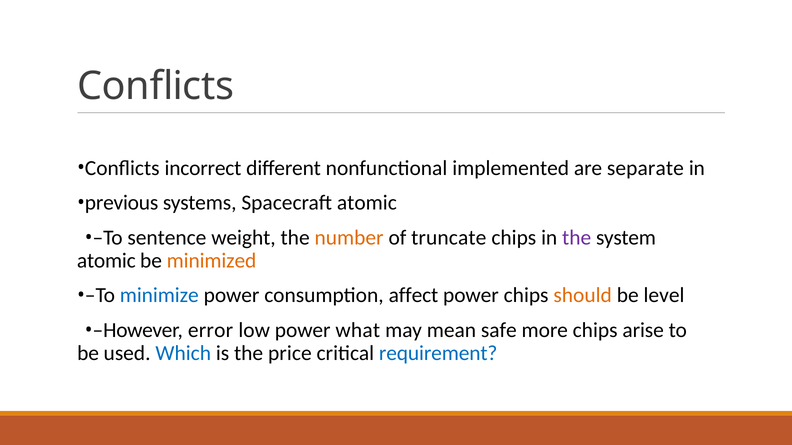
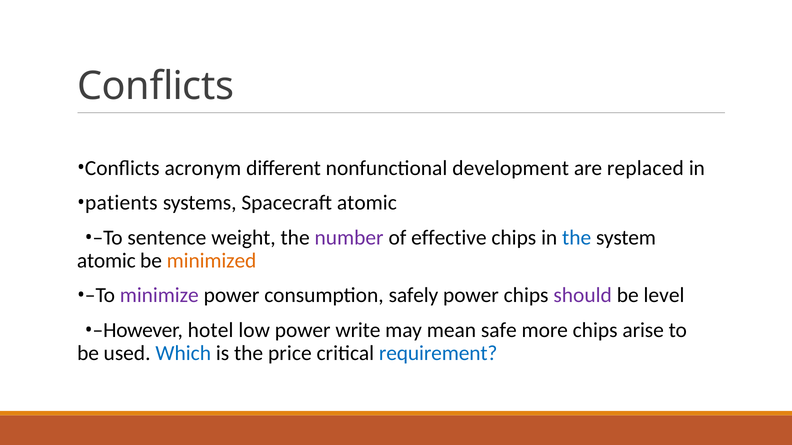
incorrect: incorrect -> acronym
implemented: implemented -> development
separate: separate -> replaced
previous: previous -> patients
number colour: orange -> purple
truncate: truncate -> effective
the at (577, 238) colour: purple -> blue
minimize colour: blue -> purple
affect: affect -> safely
should colour: orange -> purple
error: error -> hotel
what: what -> write
